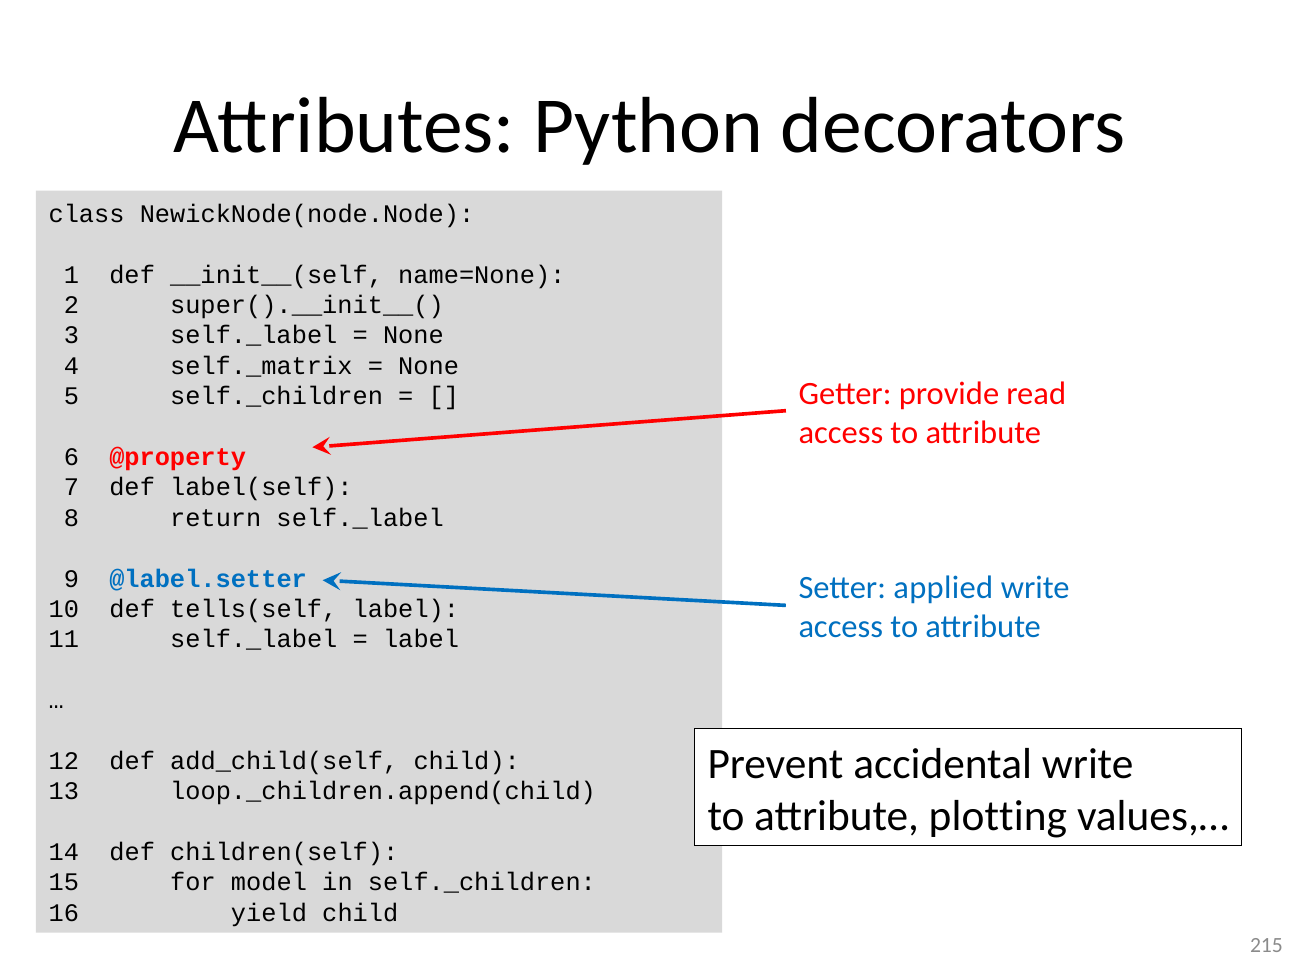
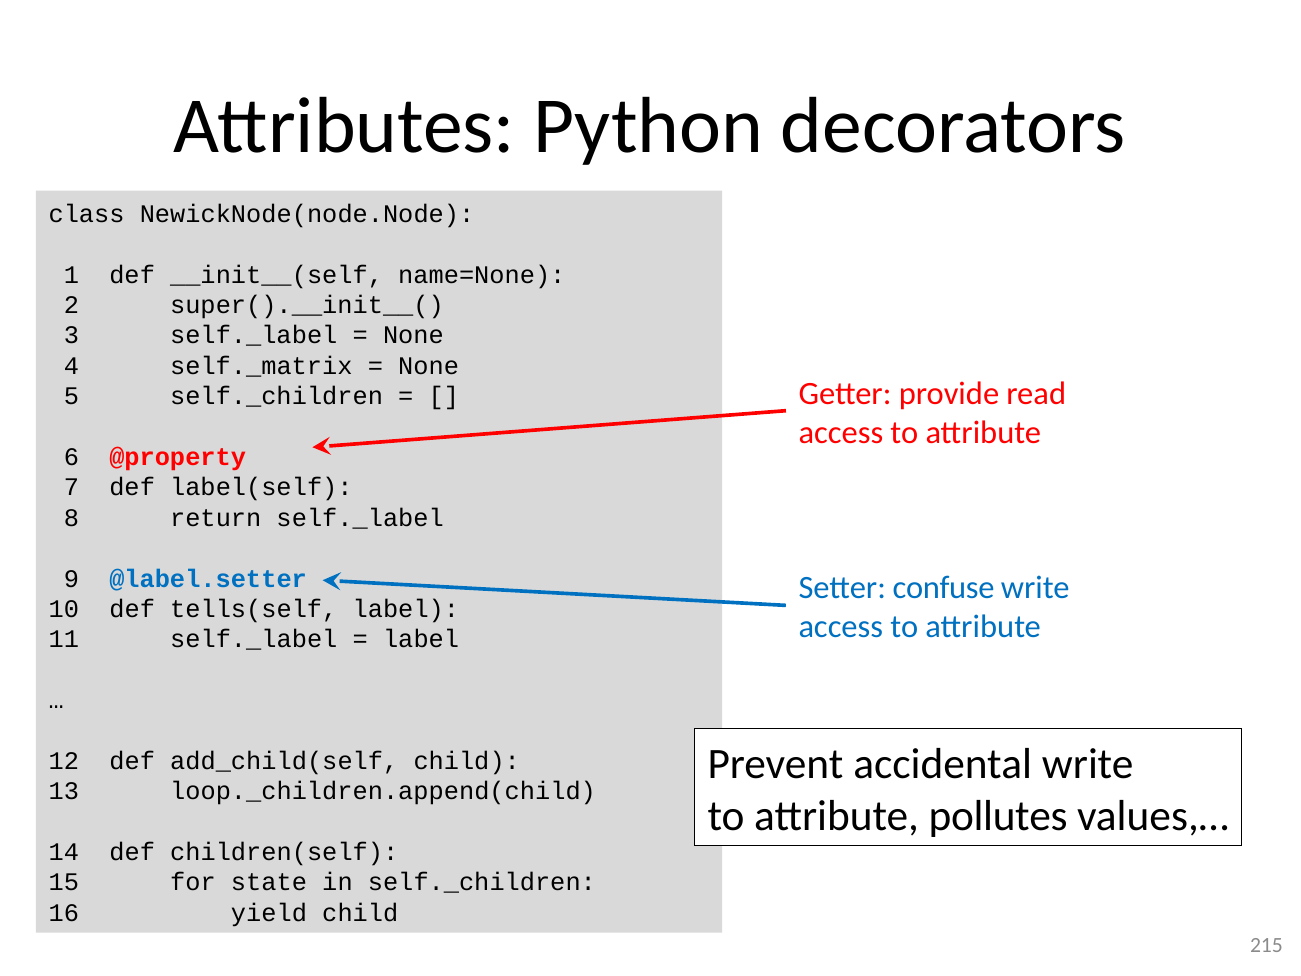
applied: applied -> confuse
plotting: plotting -> pollutes
model: model -> state
